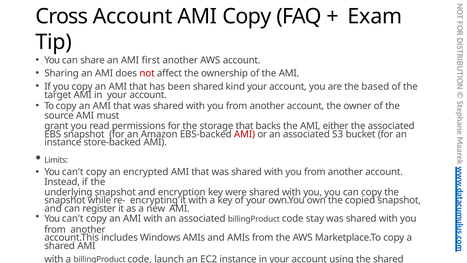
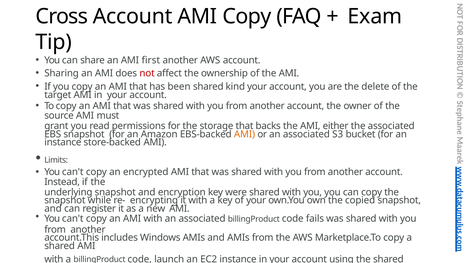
based: based -> delete
AMI at (245, 134) colour: red -> orange
stay: stay -> fails
